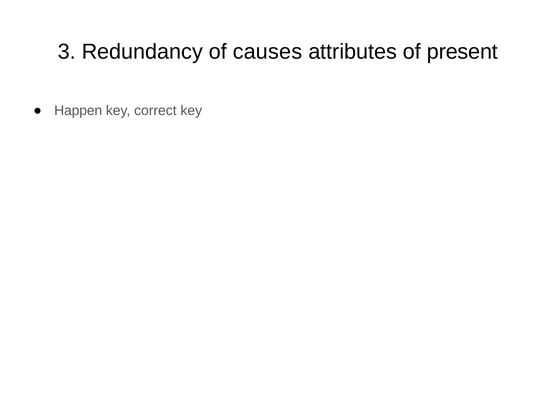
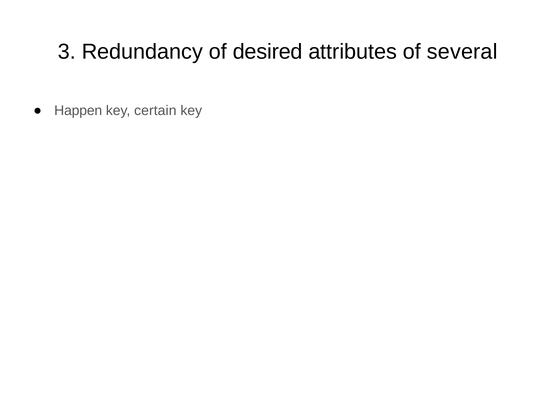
causes: causes -> desired
present: present -> several
correct: correct -> certain
